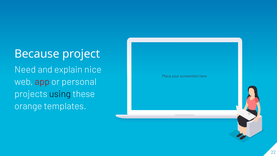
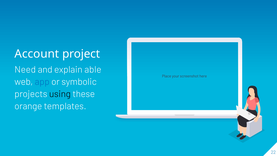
Because: Because -> Account
nice: nice -> able
app colour: red -> blue
personal: personal -> symbolic
